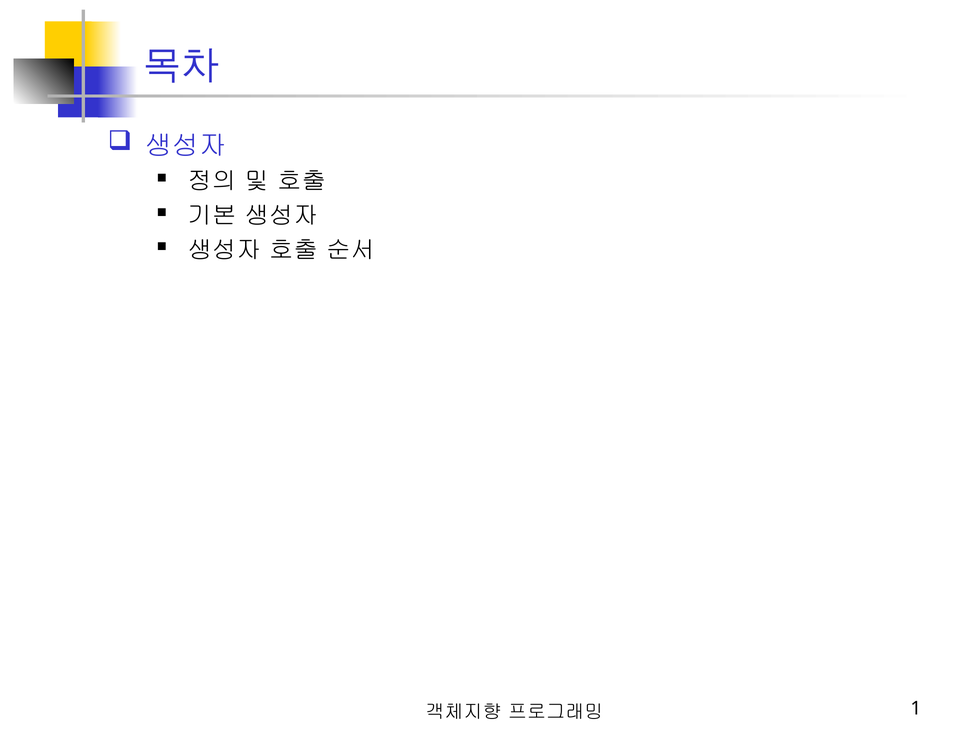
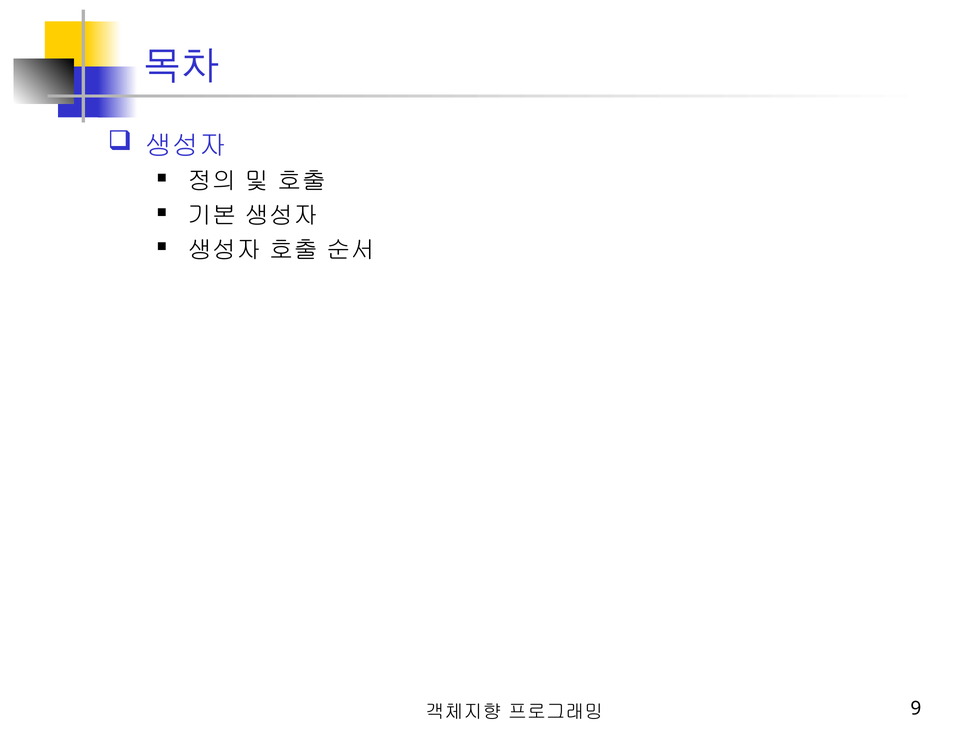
1: 1 -> 9
